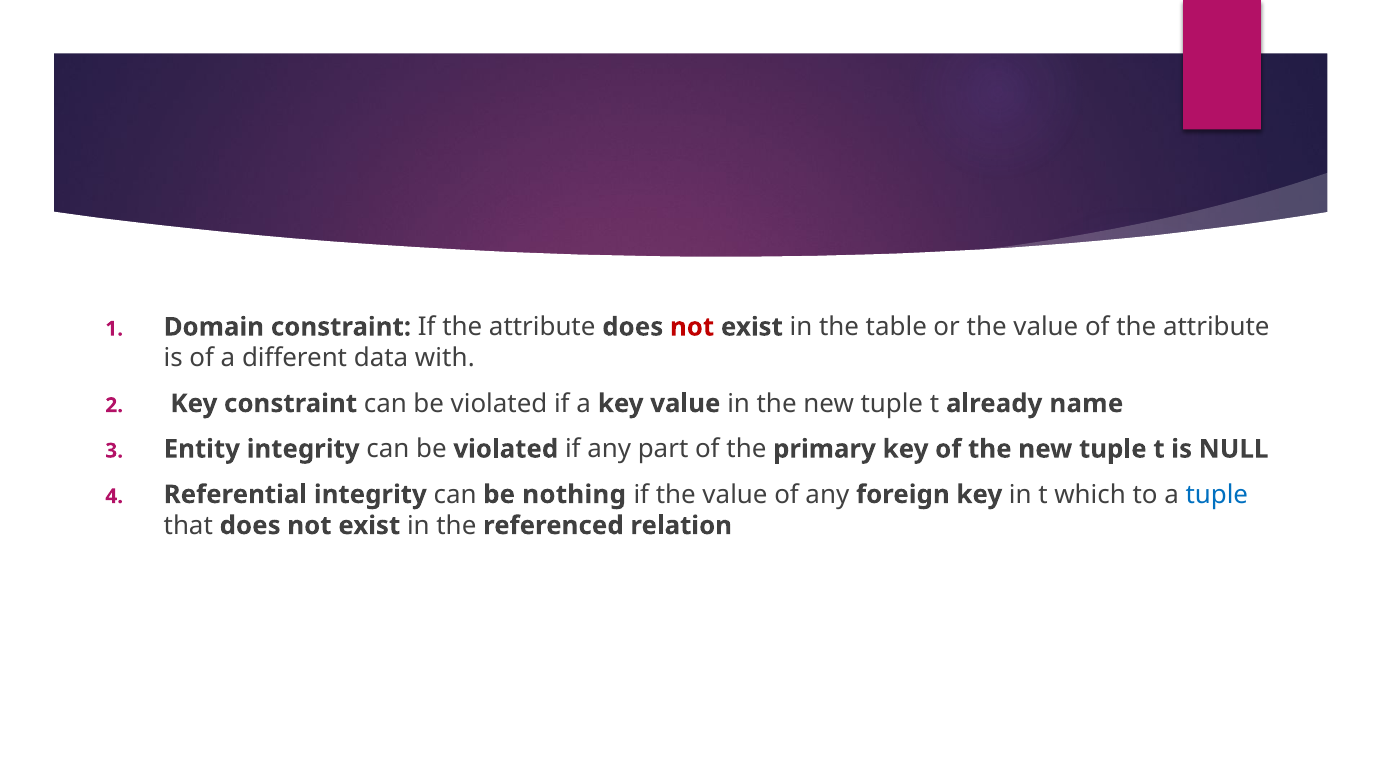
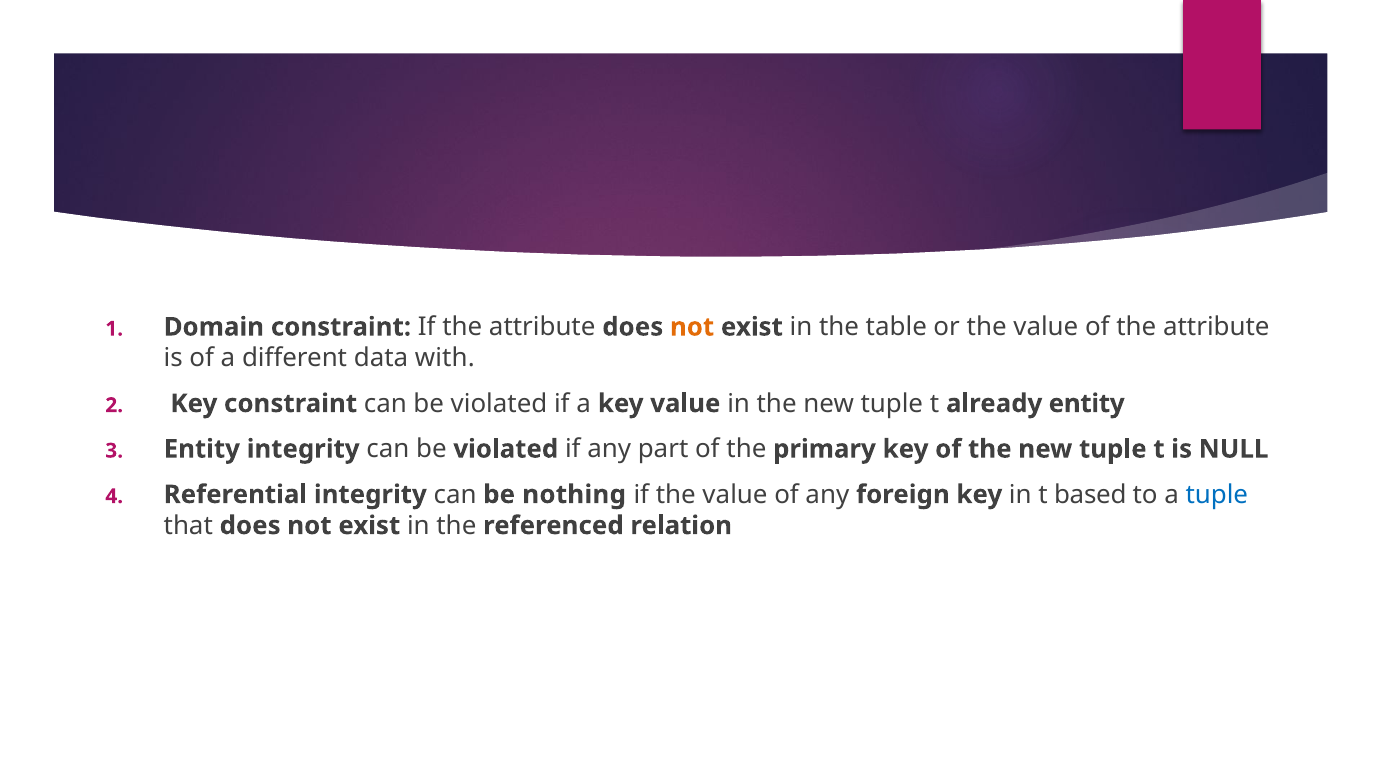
not at (692, 327) colour: red -> orange
already name: name -> entity
which: which -> based
